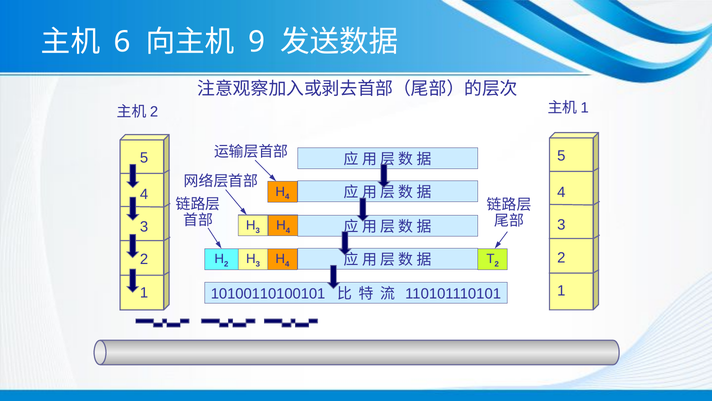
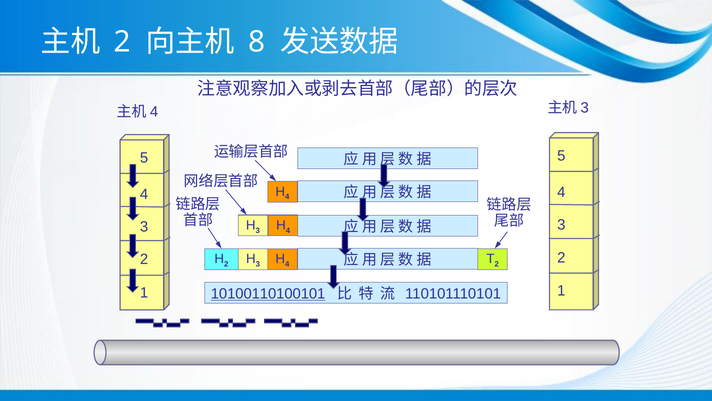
6 at (122, 42): 6 -> 2
9: 9 -> 8
2 at (154, 112): 2 -> 4
1 at (585, 108): 1 -> 3
10100110100101 underline: none -> present
